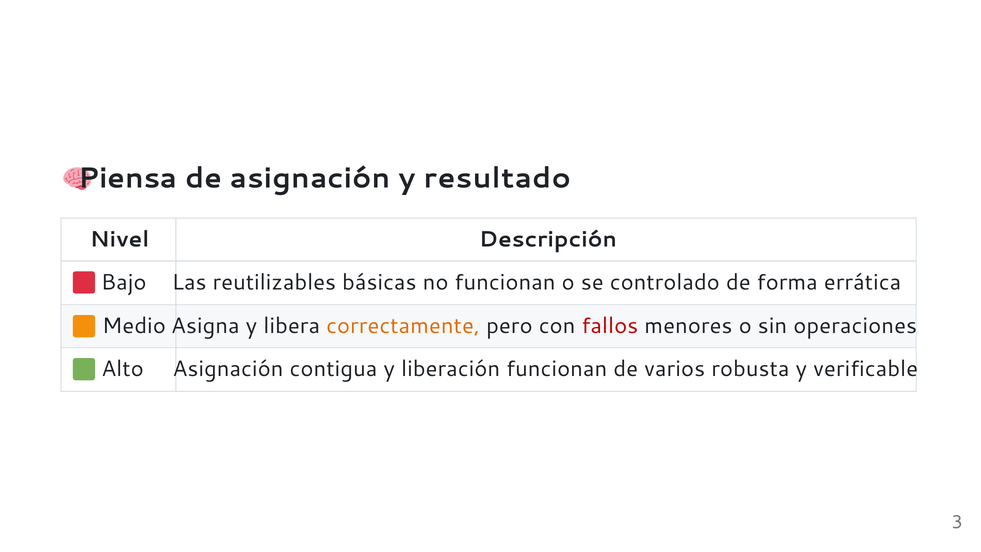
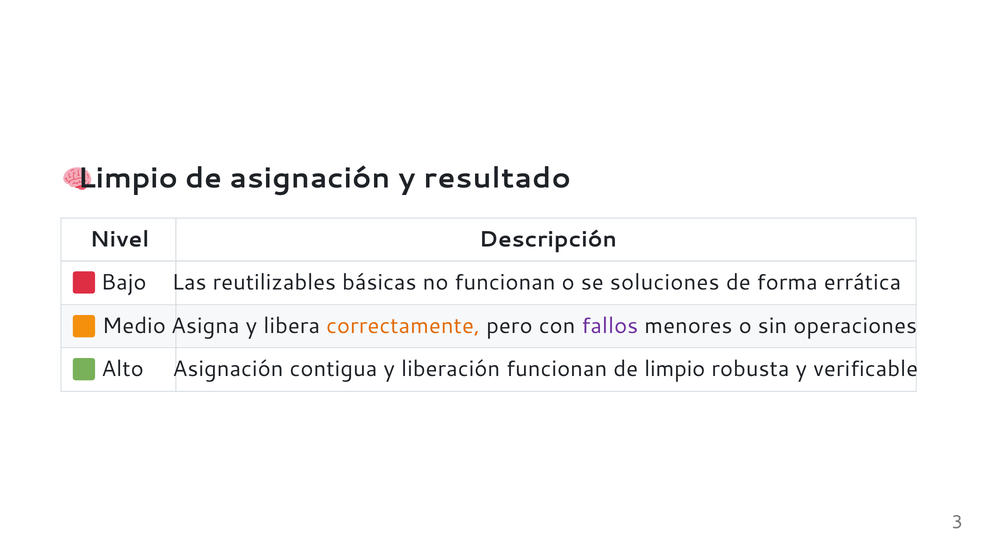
Piensa at (128, 178): Piensa -> Limpio
controlado: controlado -> soluciones
fallos colour: red -> purple
de varios: varios -> limpio
